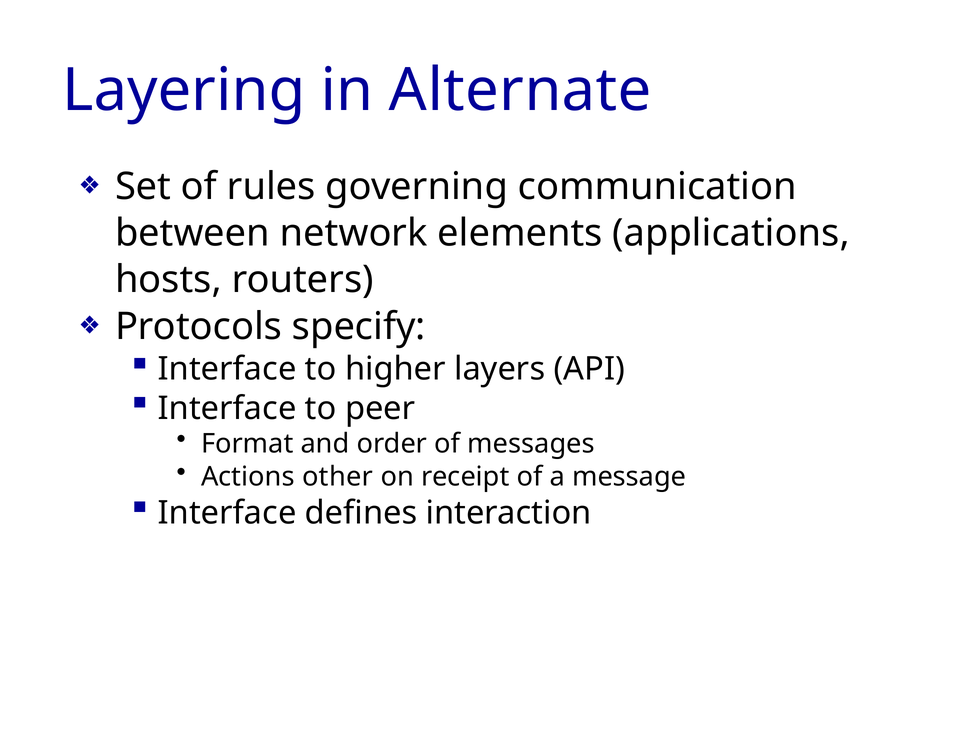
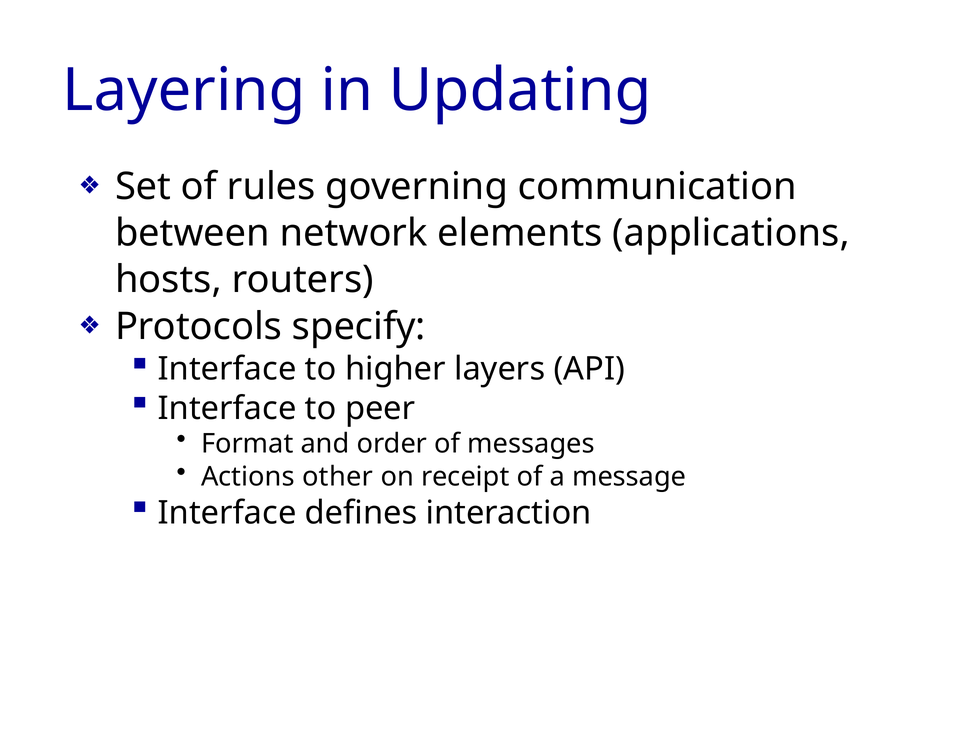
Alternate: Alternate -> Updating
